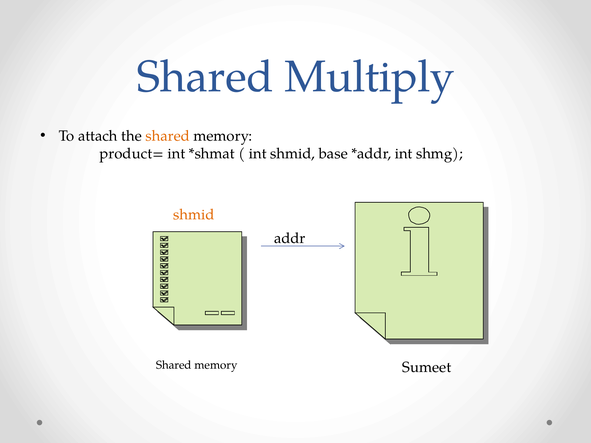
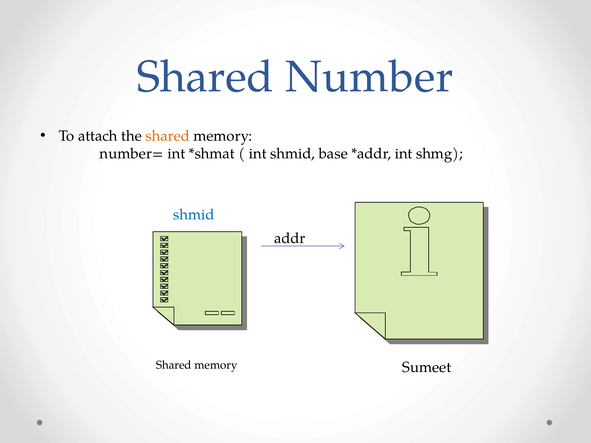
Multiply: Multiply -> Number
product=: product= -> number=
shmid at (194, 215) colour: orange -> blue
